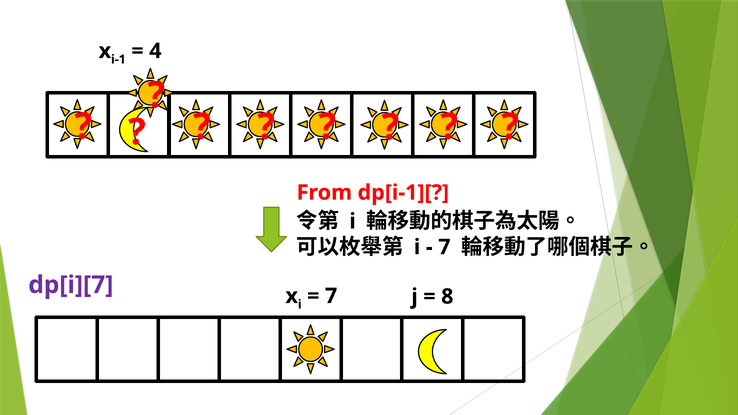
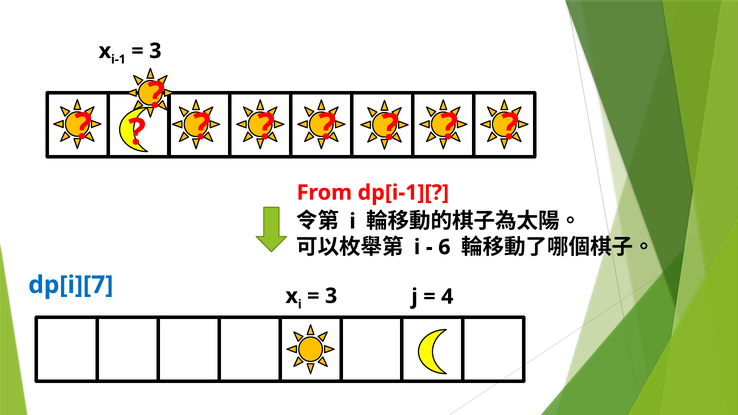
4 at (155, 51): 4 -> 3
7 at (444, 247): 7 -> 6
dp[i][7 colour: purple -> blue
7 at (331, 296): 7 -> 3
8: 8 -> 4
